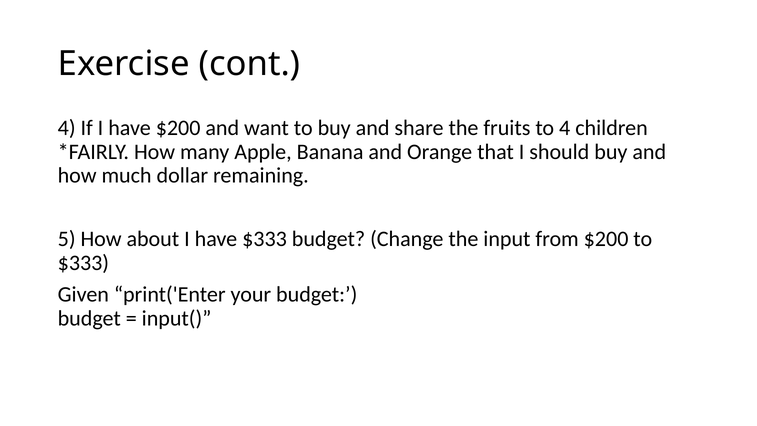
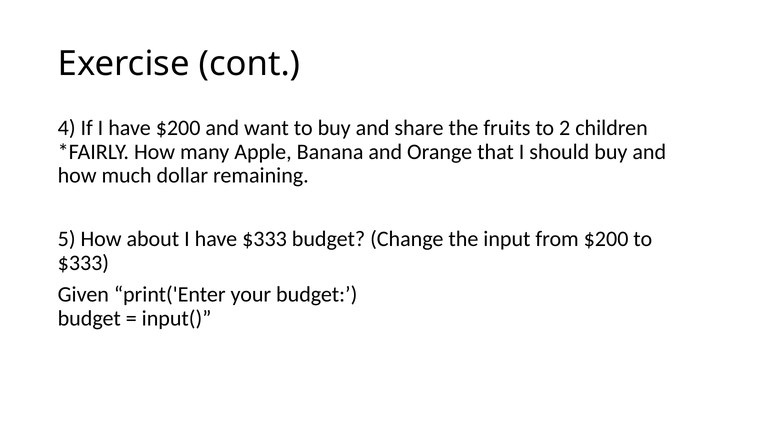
to 4: 4 -> 2
